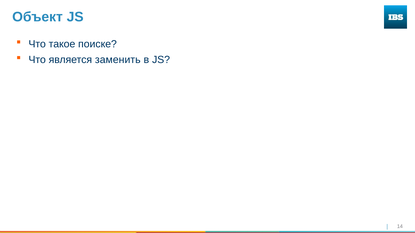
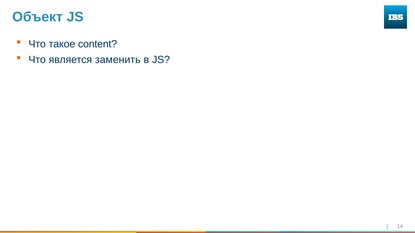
поиске: поиске -> content
